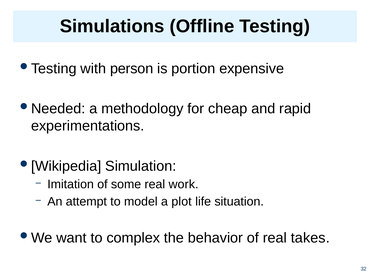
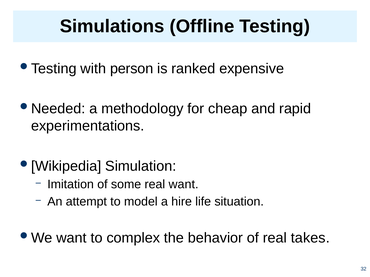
portion: portion -> ranked
real work: work -> want
plot: plot -> hire
